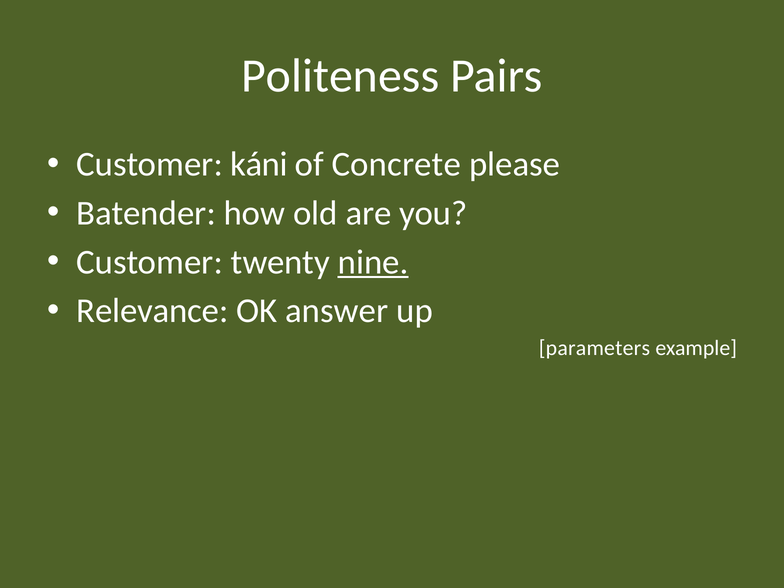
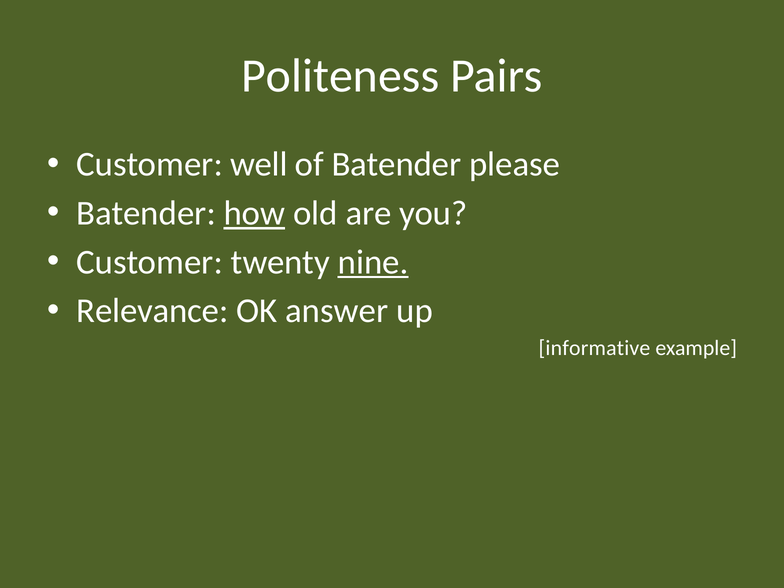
káni: káni -> well
of Concrete: Concrete -> Batender
how underline: none -> present
parameters: parameters -> informative
